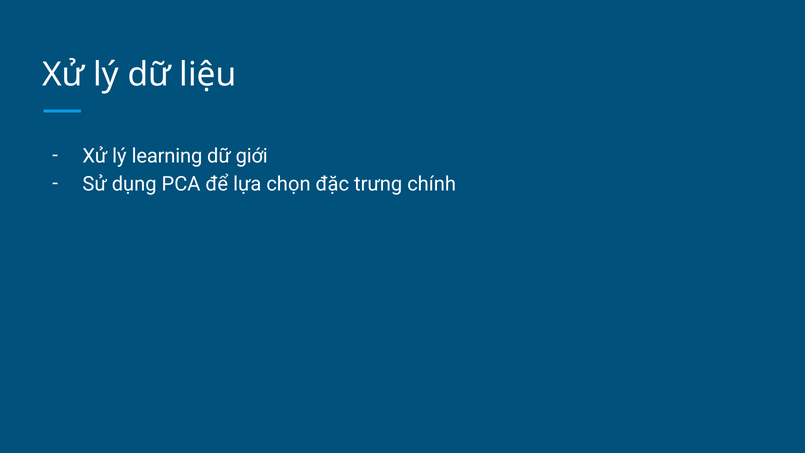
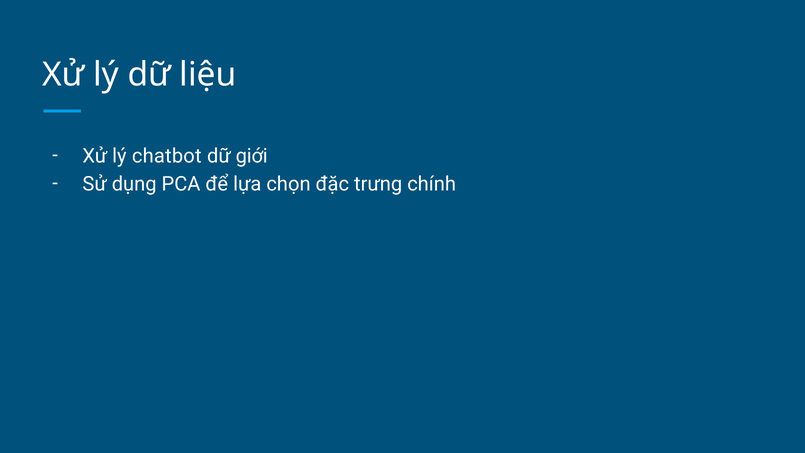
learning: learning -> chatbot
